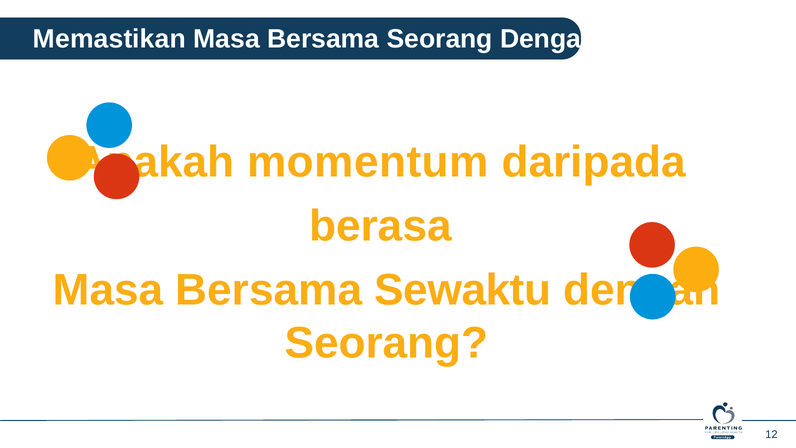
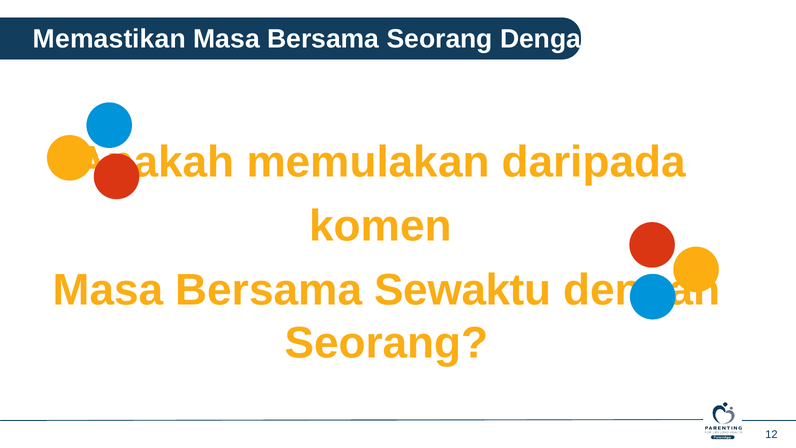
momentum: momentum -> memulakan
berasa: berasa -> komen
